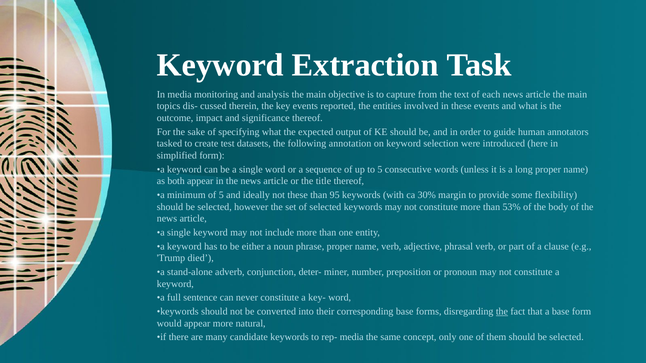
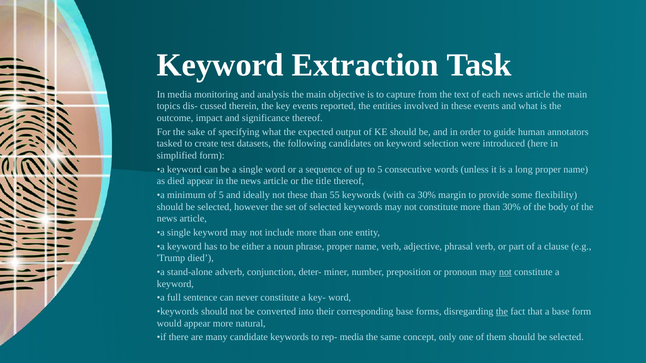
annotation: annotation -> candidates
as both: both -> died
95: 95 -> 55
than 53%: 53% -> 30%
not at (505, 272) underline: none -> present
